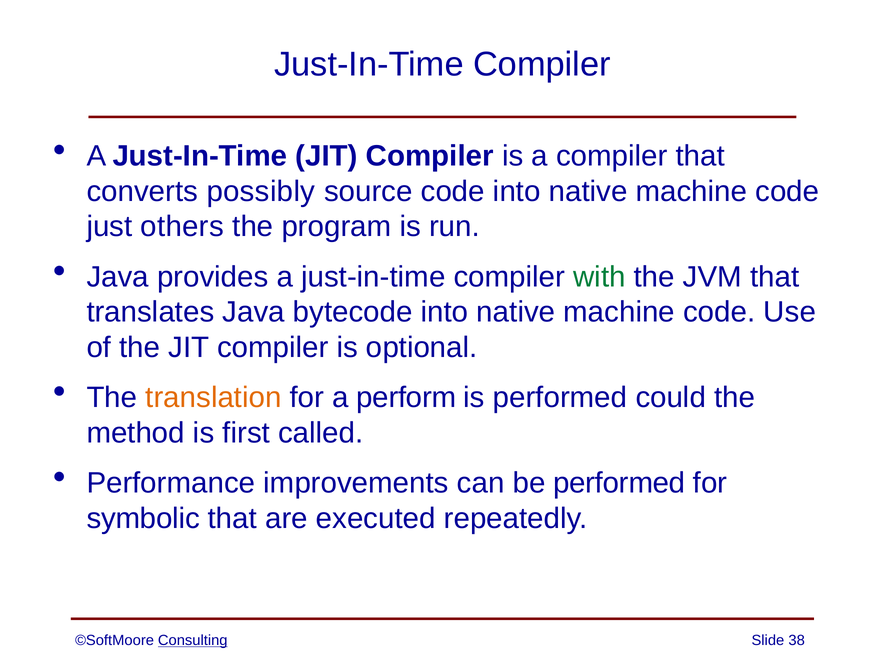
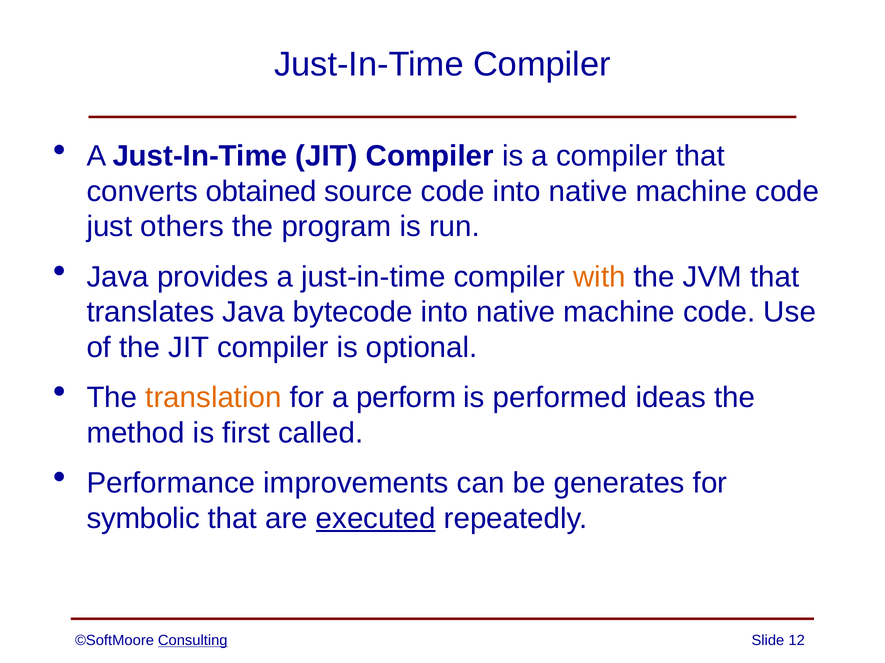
possibly: possibly -> obtained
with colour: green -> orange
could: could -> ideas
be performed: performed -> generates
executed underline: none -> present
38: 38 -> 12
